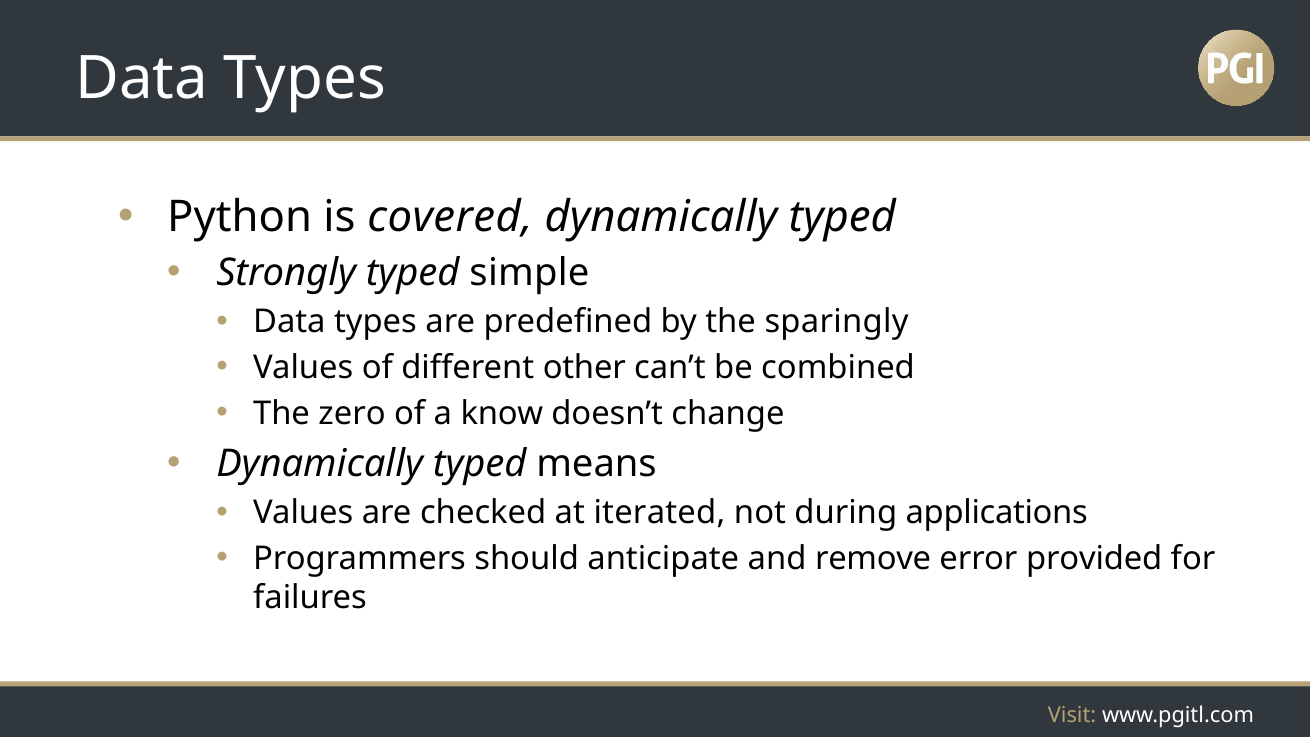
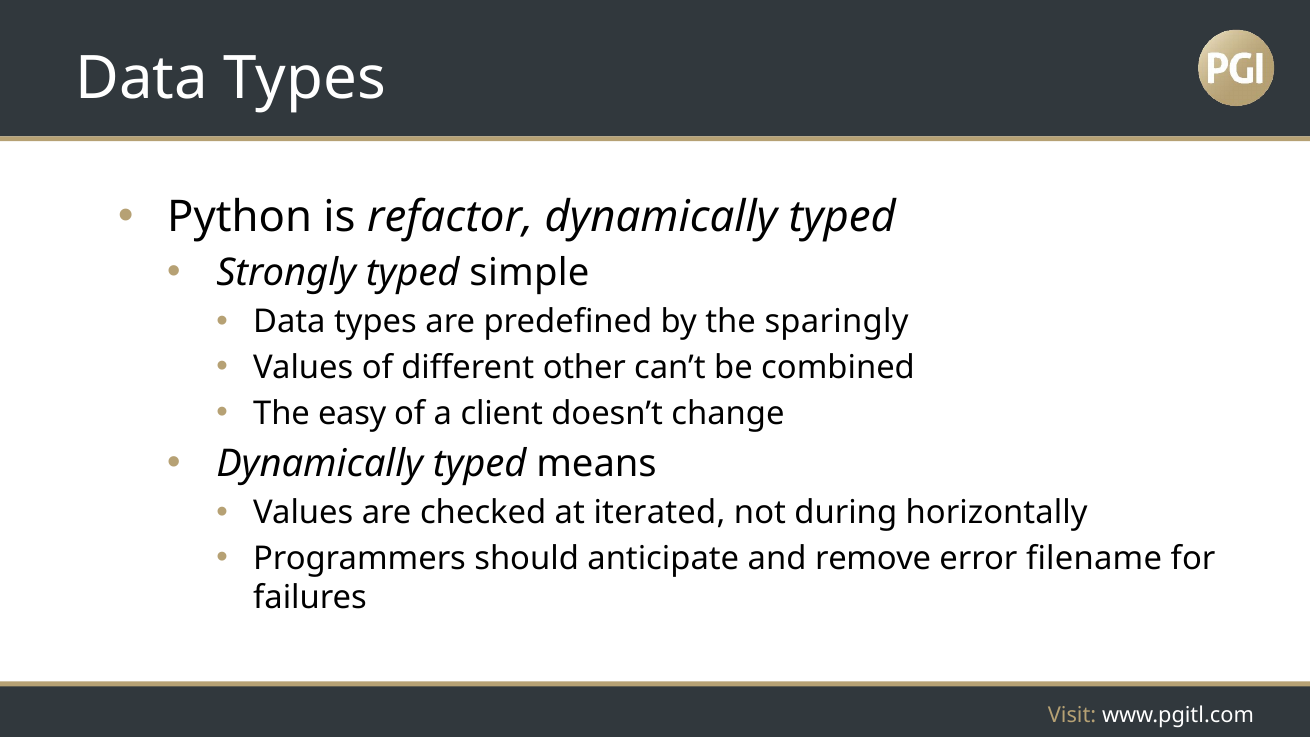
covered: covered -> refactor
zero: zero -> easy
know: know -> client
applications: applications -> horizontally
provided: provided -> filename
